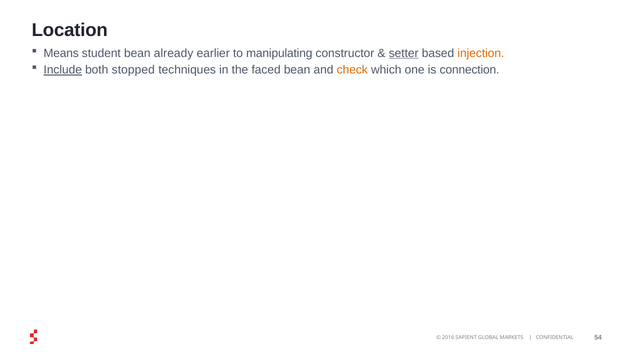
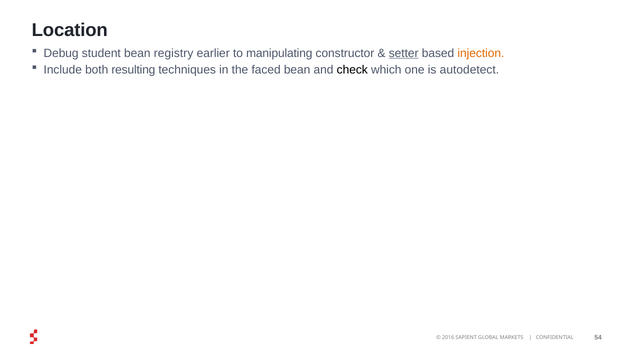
Means: Means -> Debug
already: already -> registry
Include underline: present -> none
stopped: stopped -> resulting
check colour: orange -> black
connection: connection -> autodetect
